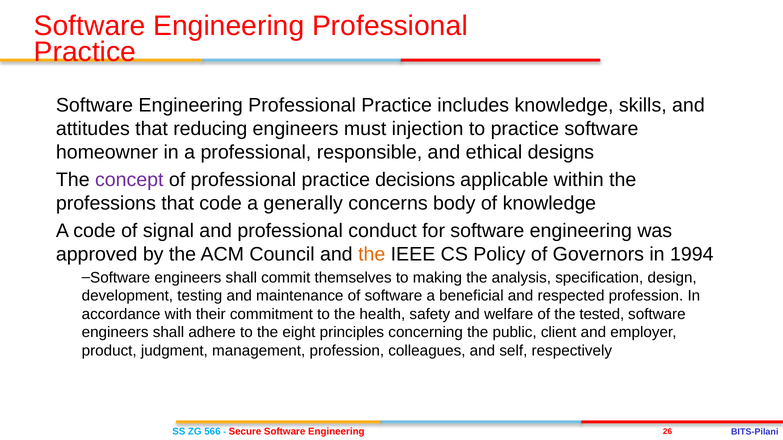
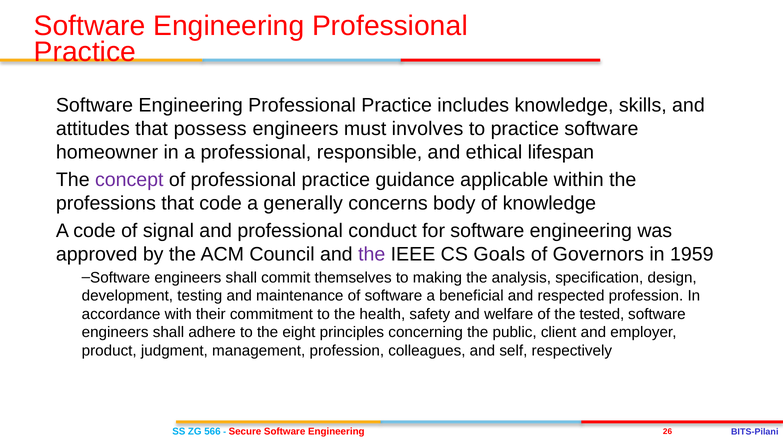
reducing: reducing -> possess
injection: injection -> involves
designs: designs -> lifespan
decisions: decisions -> guidance
the at (372, 254) colour: orange -> purple
Policy: Policy -> Goals
1994: 1994 -> 1959
